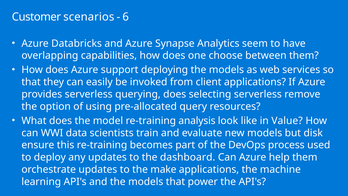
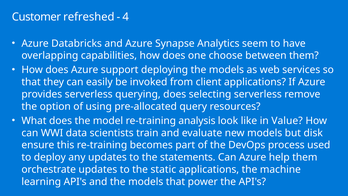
scenarios: scenarios -> refreshed
6: 6 -> 4
dashboard: dashboard -> statements
make: make -> static
